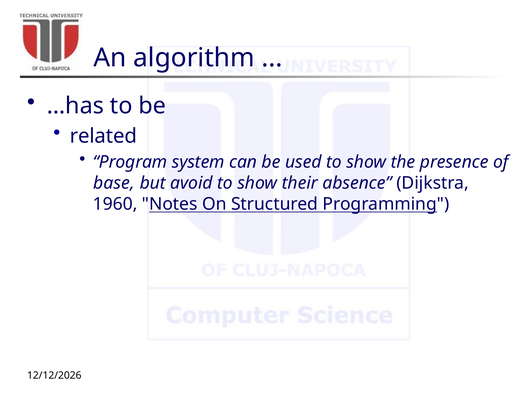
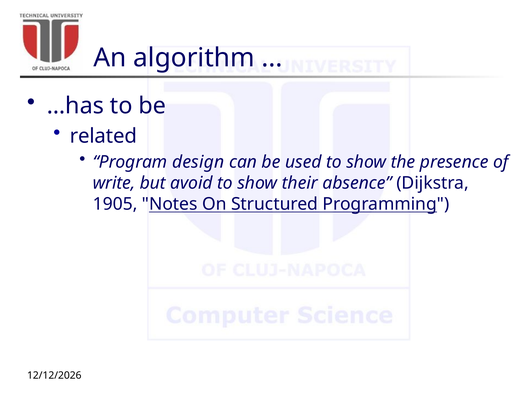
system: system -> design
base: base -> write
1960: 1960 -> 1905
